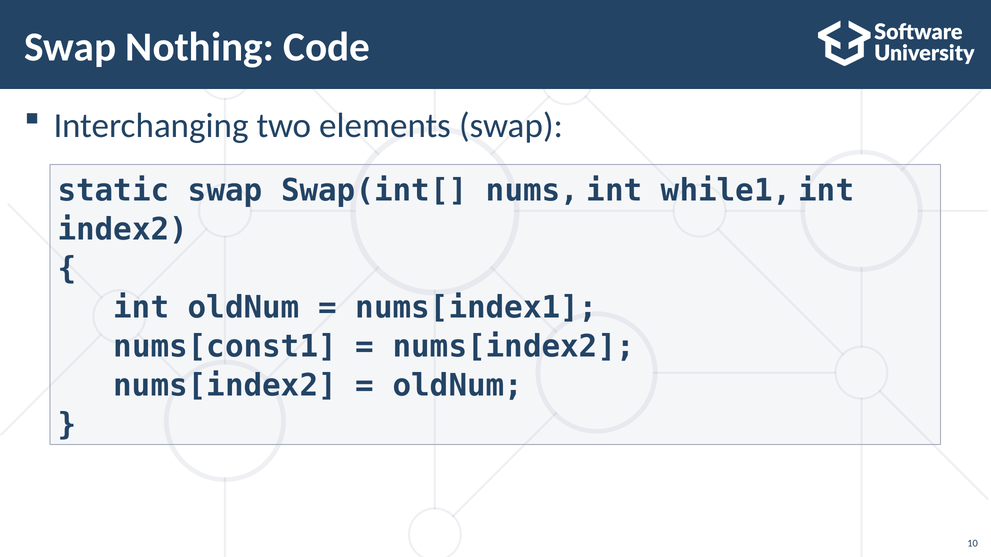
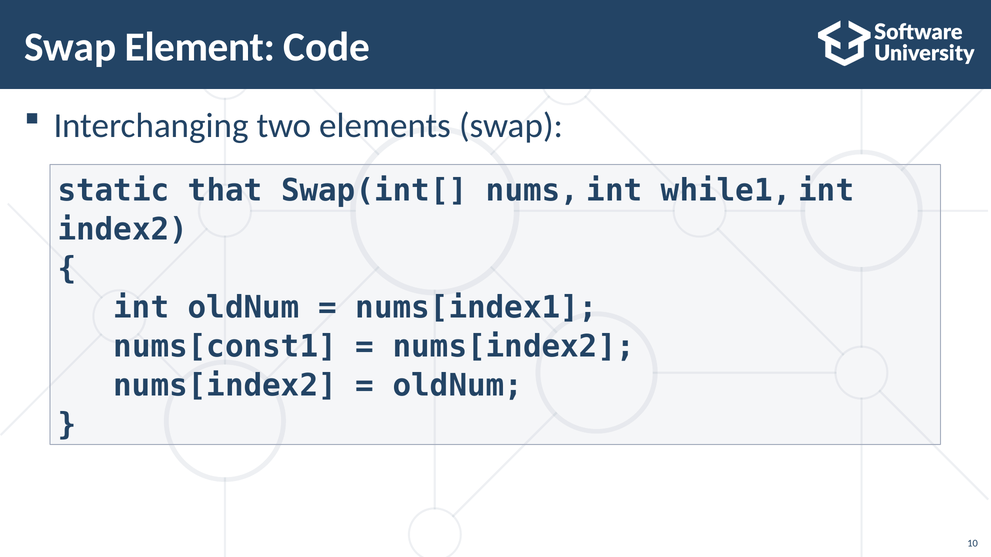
Nothing: Nothing -> Element
static swap: swap -> that
